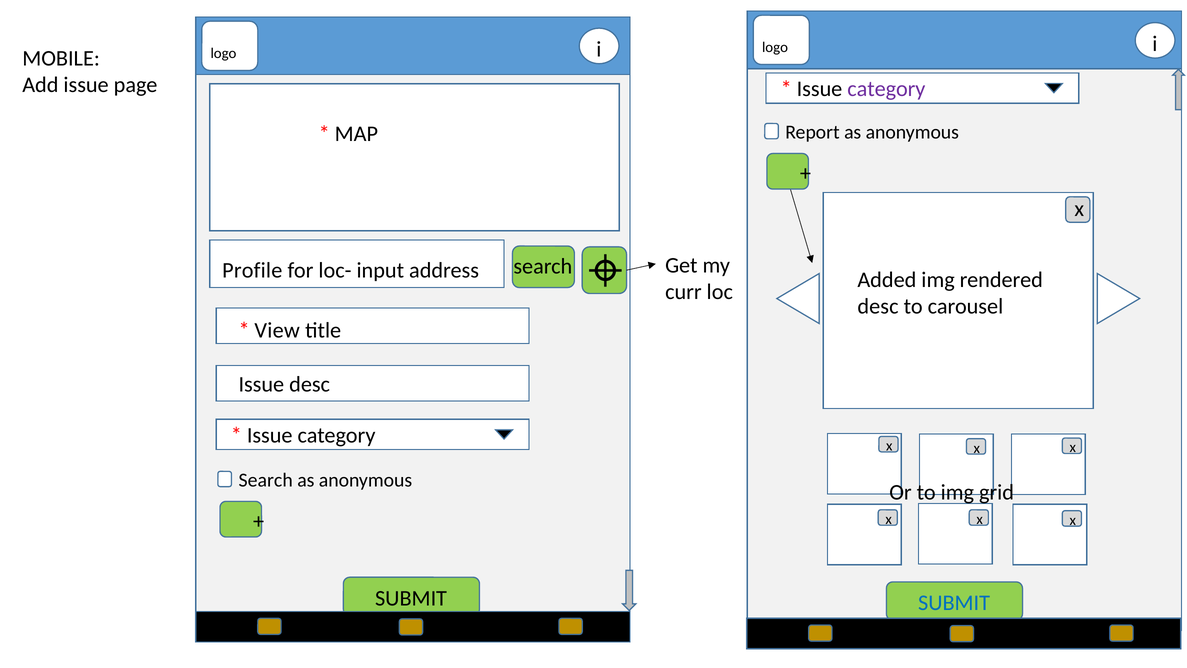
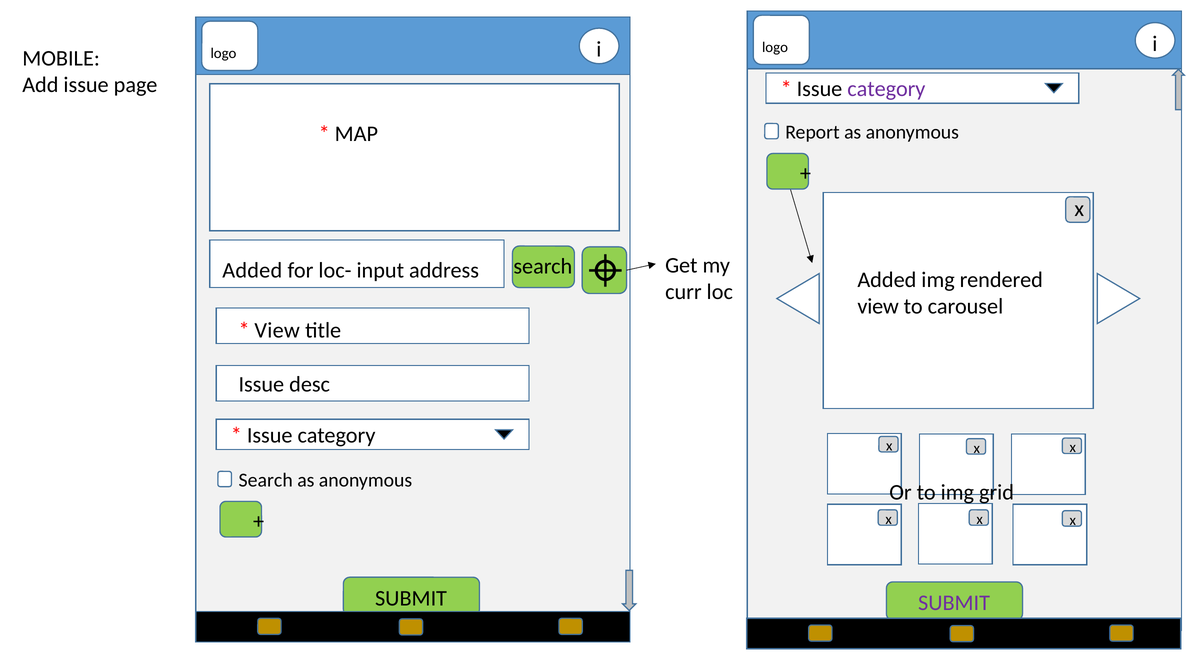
Profile at (252, 270): Profile -> Added
desc at (878, 306): desc -> view
SUBMIT at (954, 603) colour: blue -> purple
